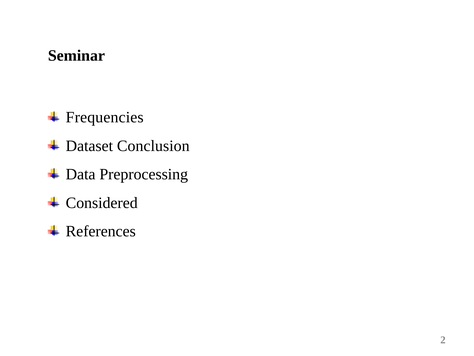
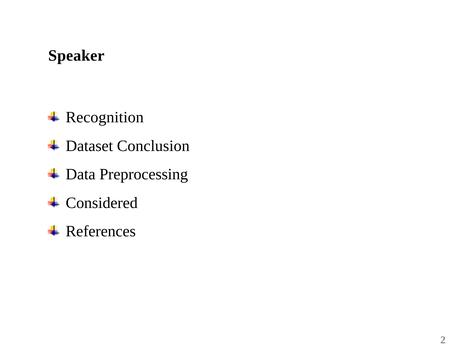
Seminar: Seminar -> Speaker
Frequencies: Frequencies -> Recognition
